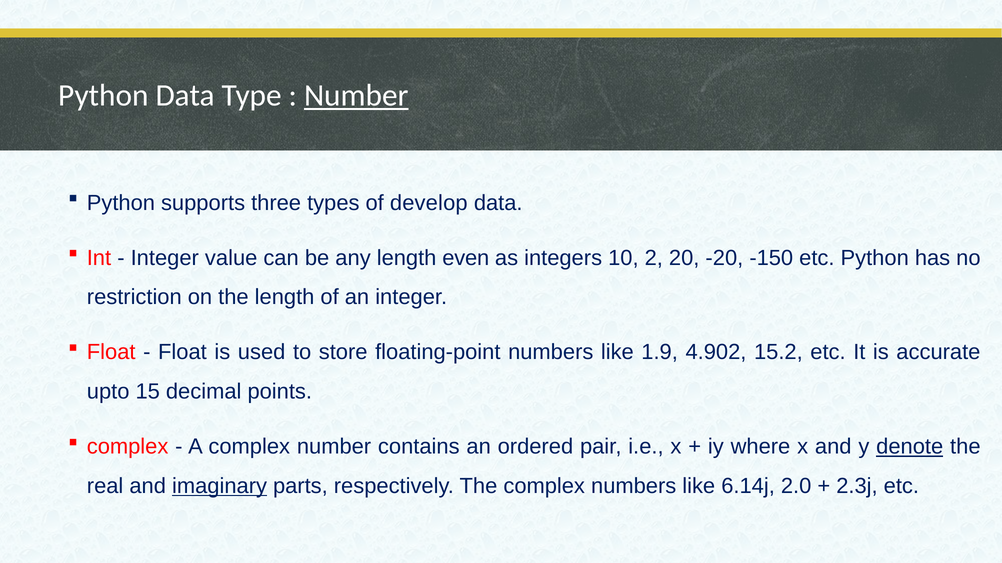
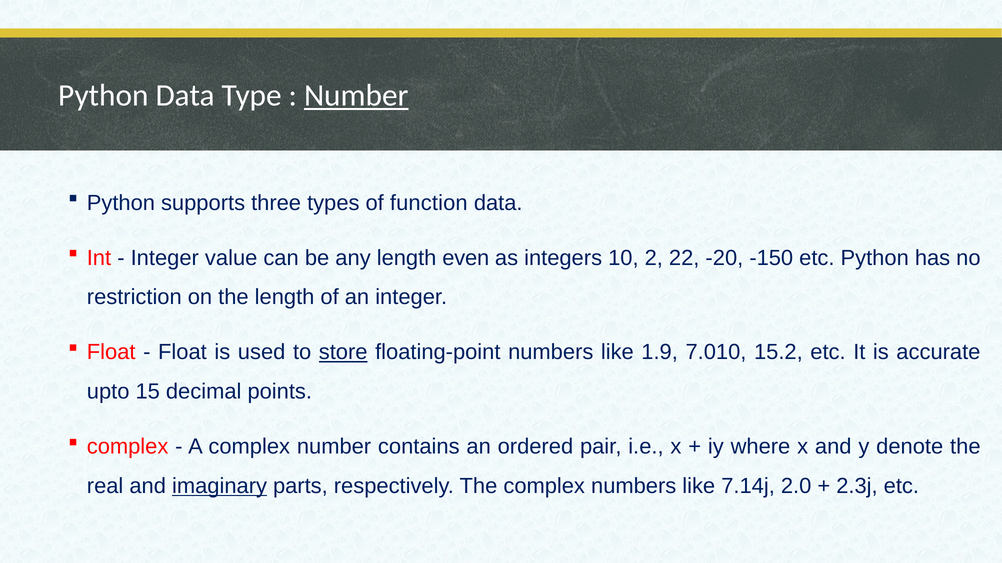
develop: develop -> function
20: 20 -> 22
store underline: none -> present
4.902: 4.902 -> 7.010
denote underline: present -> none
6.14j: 6.14j -> 7.14j
